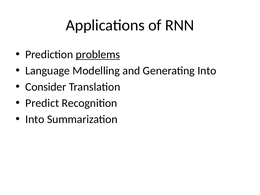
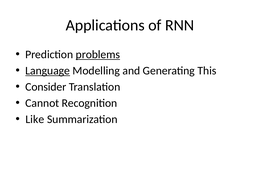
Language underline: none -> present
Generating Into: Into -> This
Predict: Predict -> Cannot
Into at (35, 119): Into -> Like
